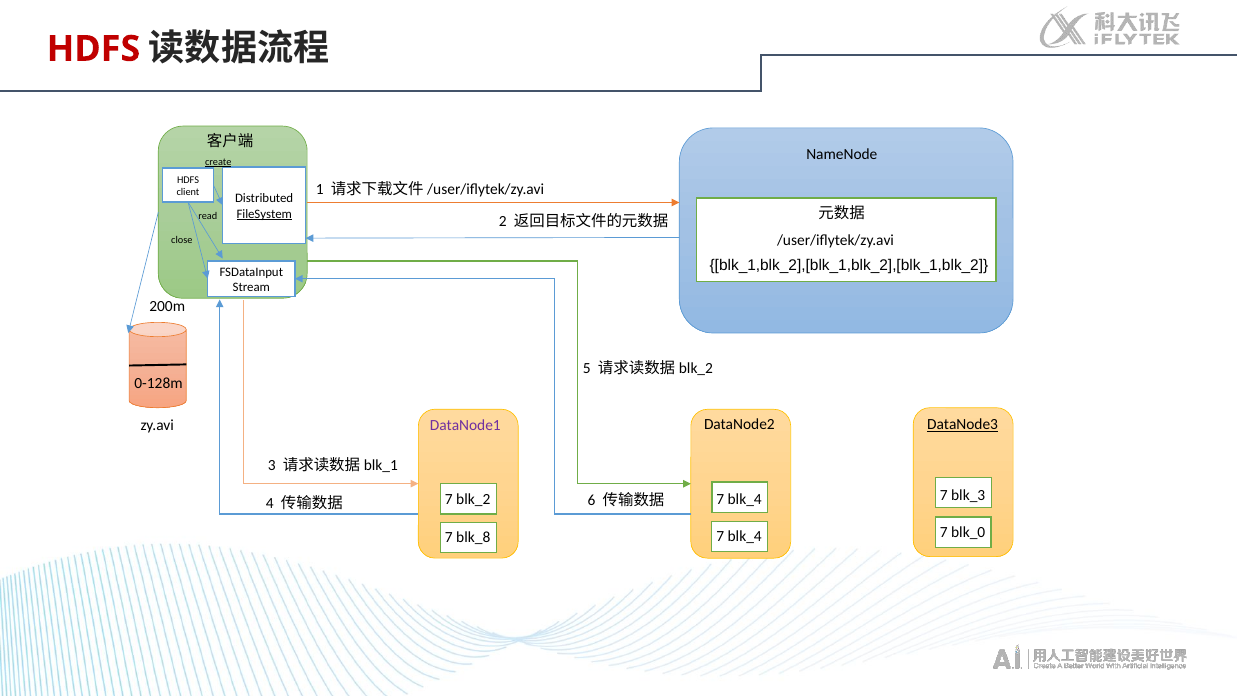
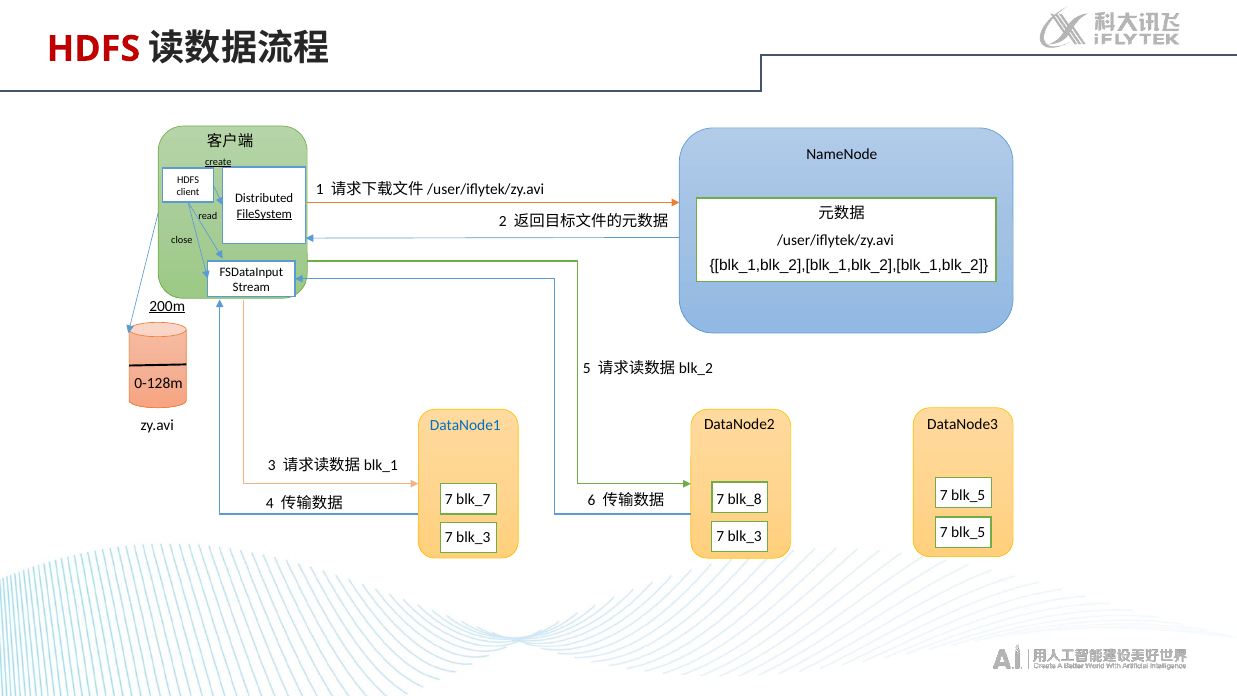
200m underline: none -> present
DataNode1 colour: purple -> blue
DataNode3 underline: present -> none
blk_3 at (968, 495): blk_3 -> blk_5
blk_4 at (745, 499): blk_4 -> blk_8
blk_2: blk_2 -> blk_7
blk_0 at (968, 532): blk_0 -> blk_5
blk_8 at (473, 537): blk_8 -> blk_3
blk_4 at (745, 537): blk_4 -> blk_3
